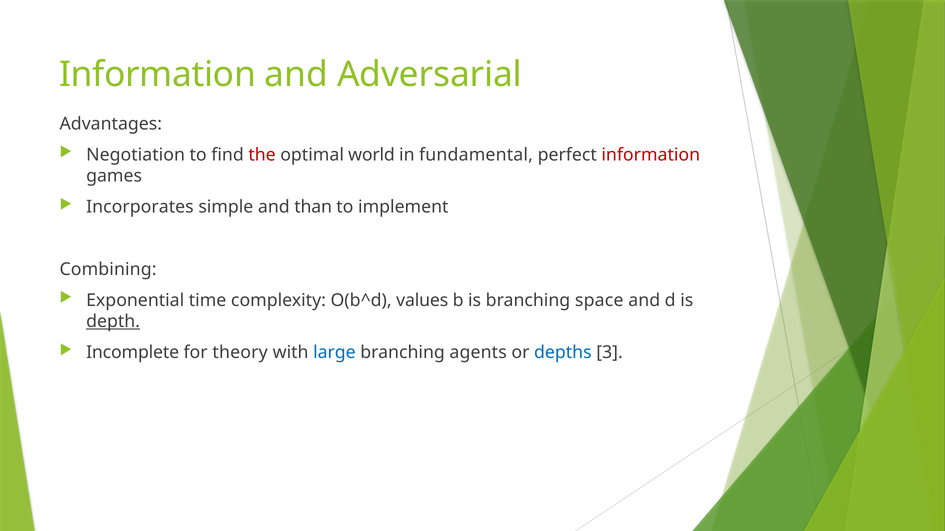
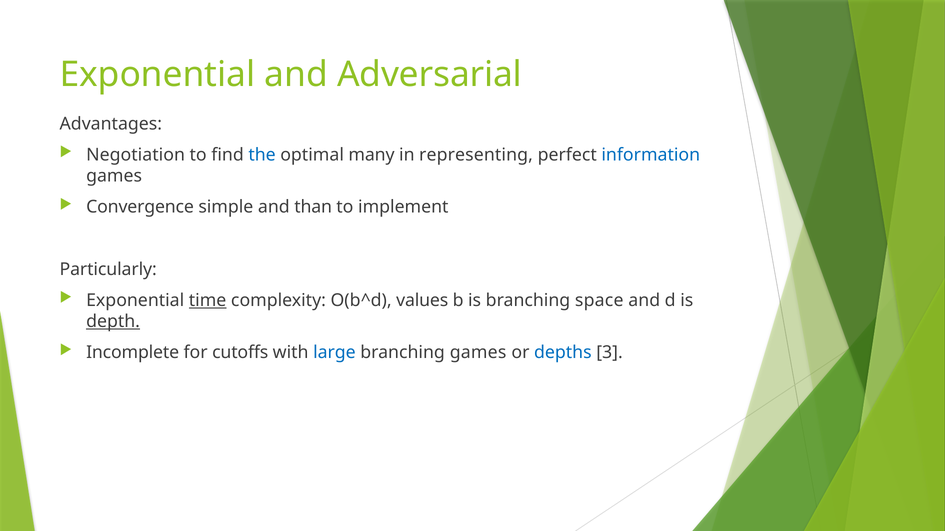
Information at (158, 75): Information -> Exponential
the colour: red -> blue
world: world -> many
fundamental: fundamental -> representing
information at (651, 155) colour: red -> blue
Incorporates: Incorporates -> Convergence
Combining: Combining -> Particularly
time underline: none -> present
theory: theory -> cutoffs
branching agents: agents -> games
